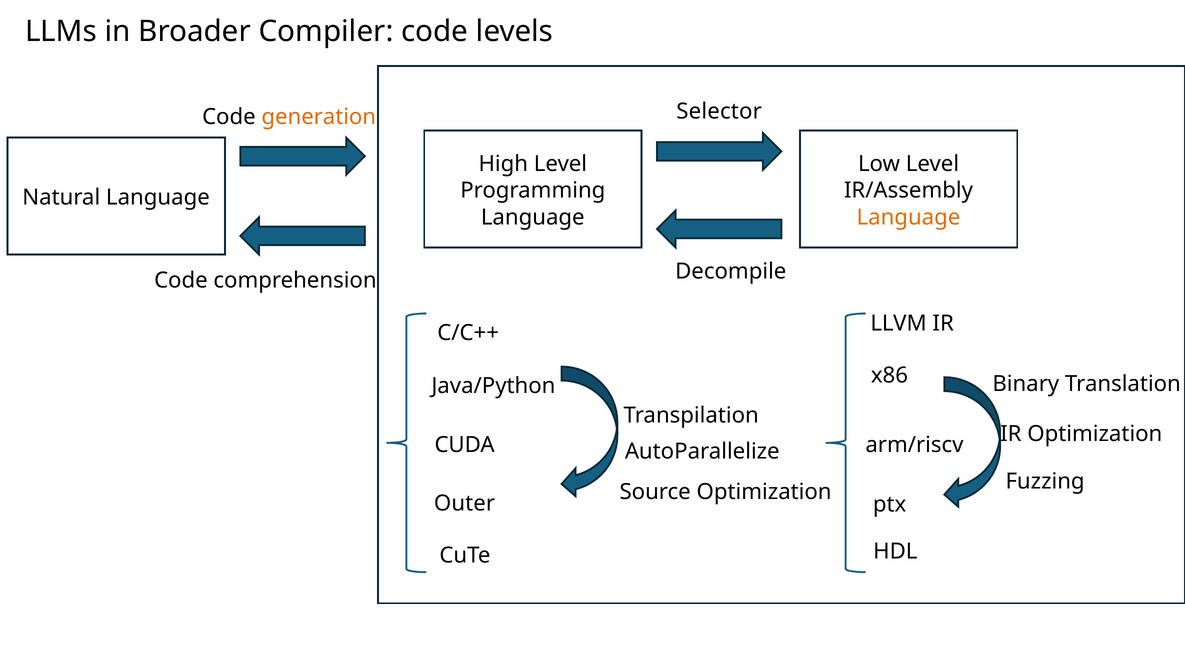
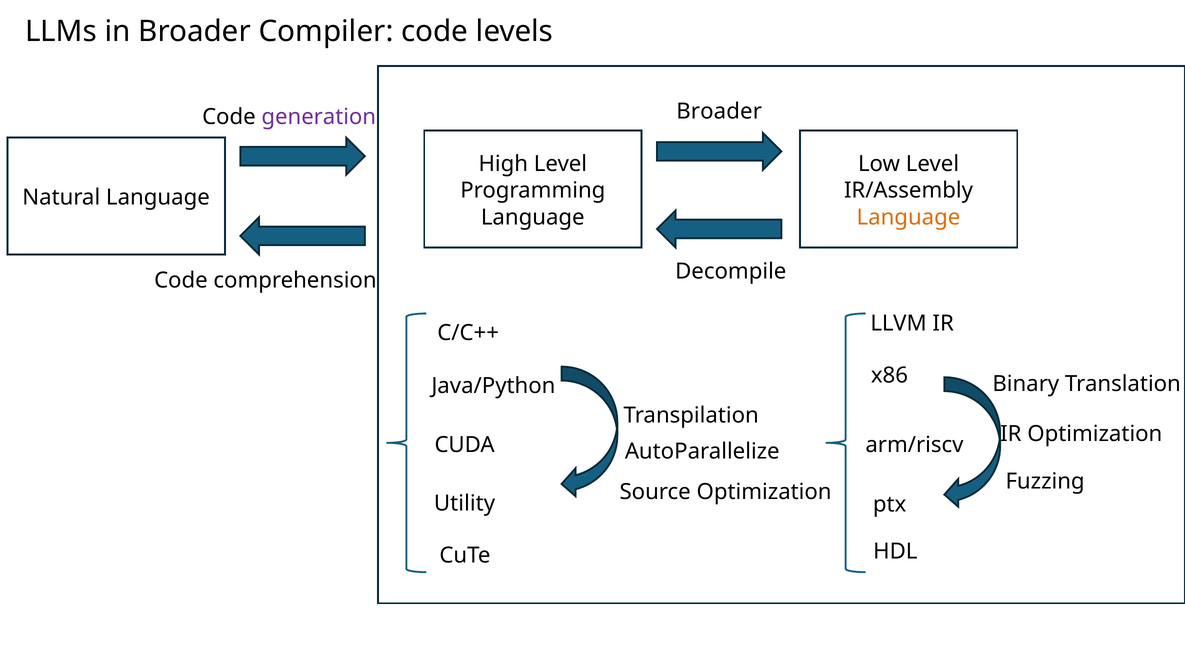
Selector at (719, 112): Selector -> Broader
generation colour: orange -> purple
Outer: Outer -> Utility
